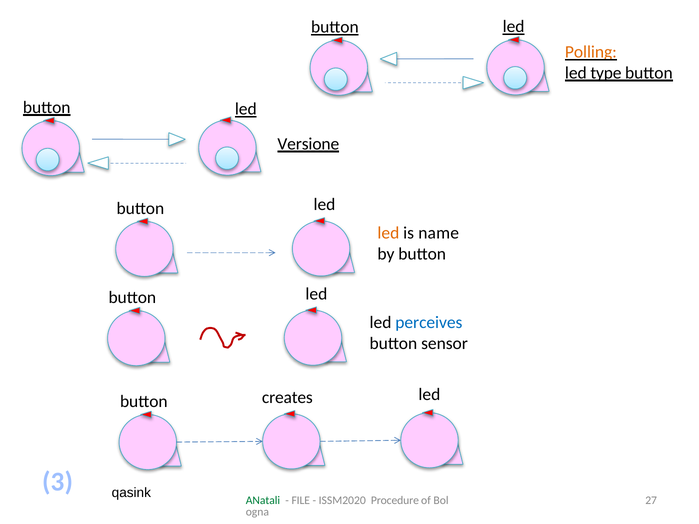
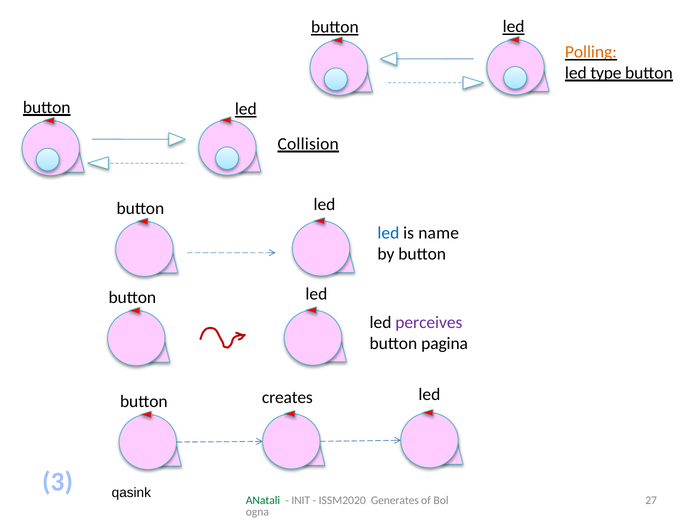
Versione: Versione -> Collision
led at (388, 233) colour: orange -> blue
perceives colour: blue -> purple
sensor: sensor -> pagina
FILE: FILE -> INIT
Procedure: Procedure -> Generates
